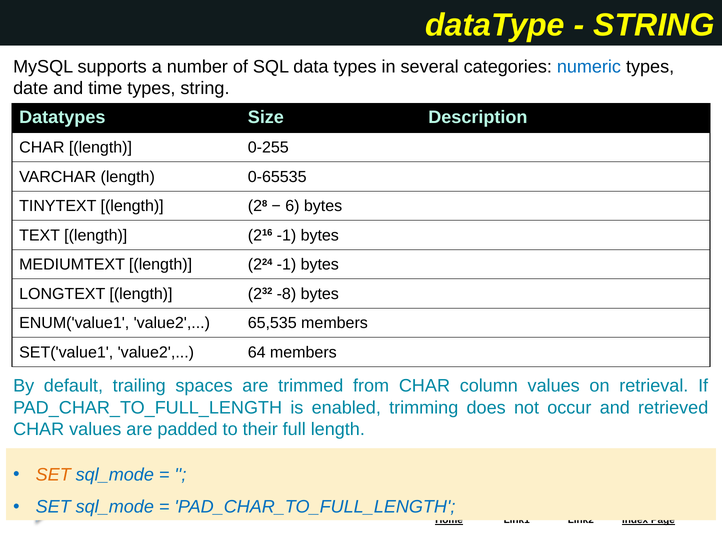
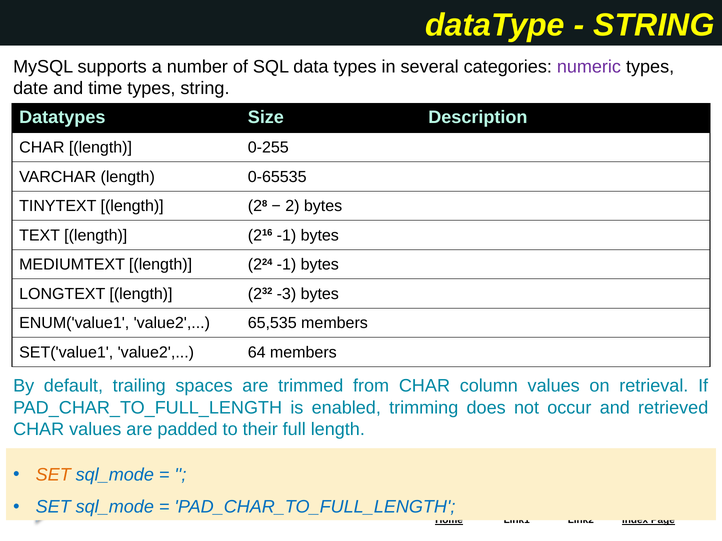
numeric colour: blue -> purple
6: 6 -> 2
-8: -8 -> -3
